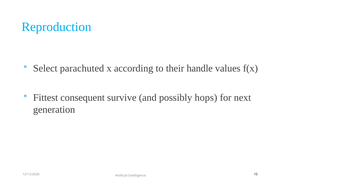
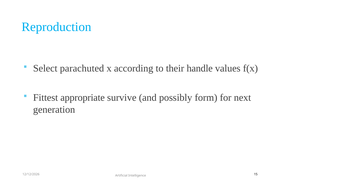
consequent: consequent -> appropriate
hops: hops -> form
